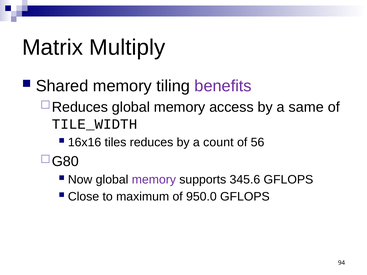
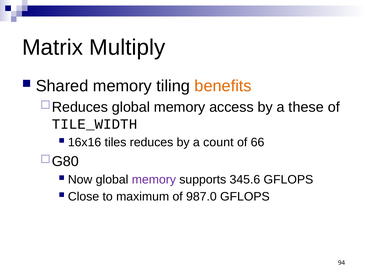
benefits colour: purple -> orange
same: same -> these
56: 56 -> 66
950.0: 950.0 -> 987.0
